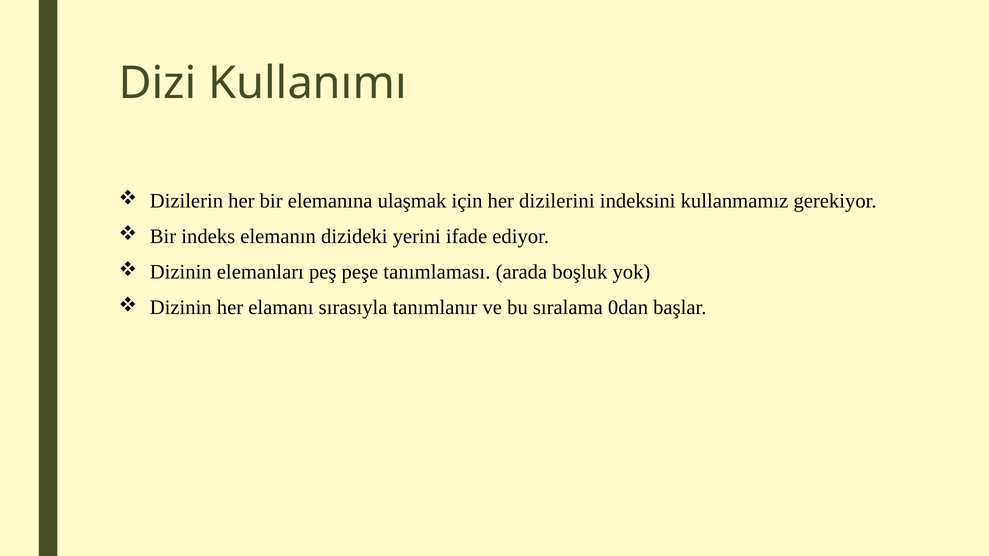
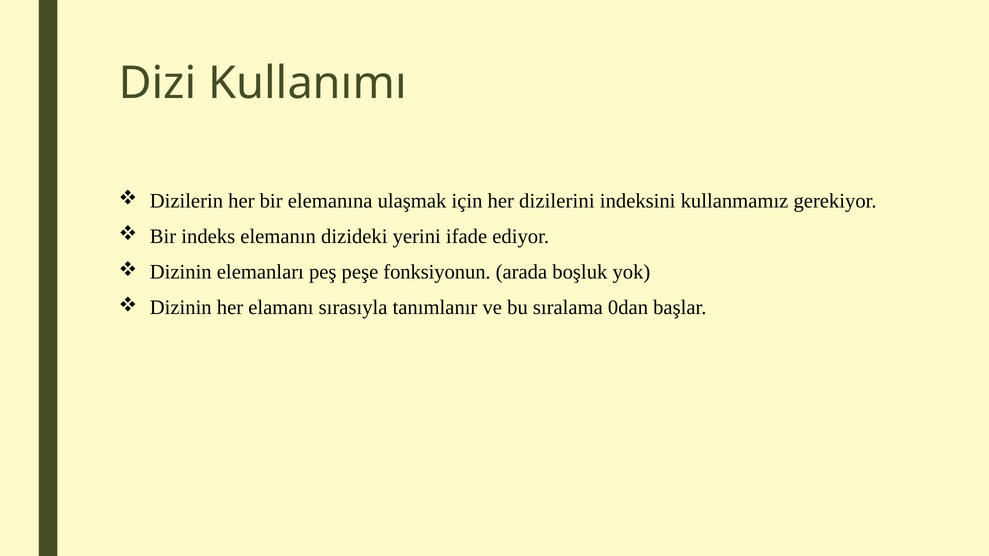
tanımlaması: tanımlaması -> fonksiyonun
